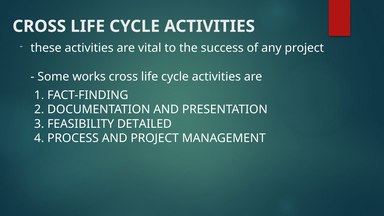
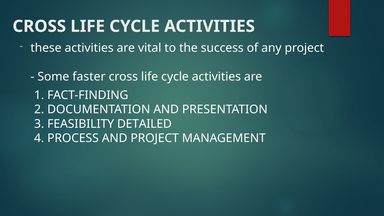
works: works -> faster
